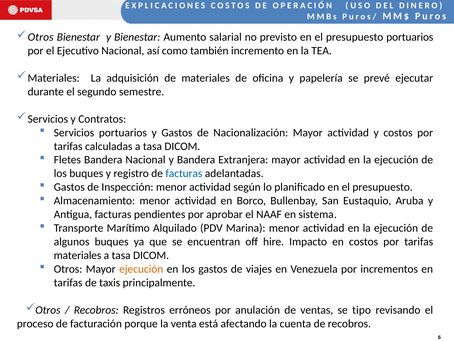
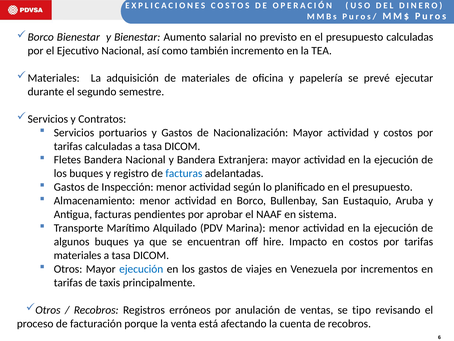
Otros at (41, 37): Otros -> Borco
presupuesto portuarios: portuarios -> calculadas
ejecución at (141, 269) colour: orange -> blue
